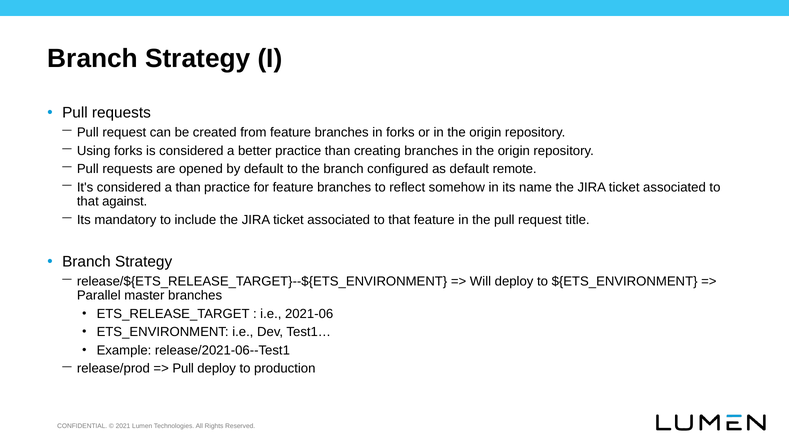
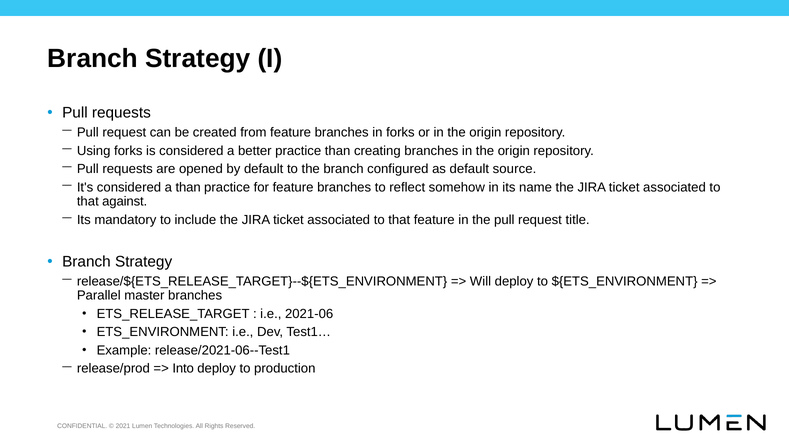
remote: remote -> source
Pull at (183, 368): Pull -> Into
